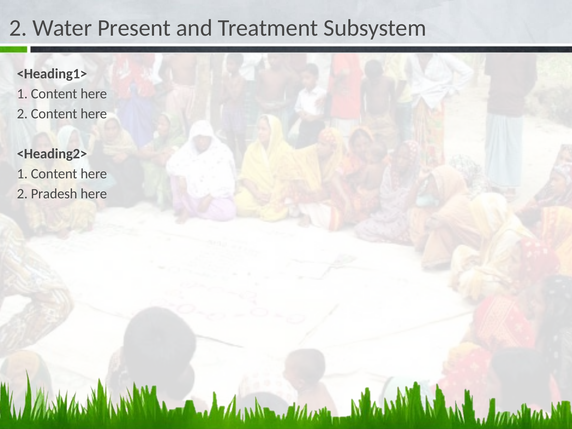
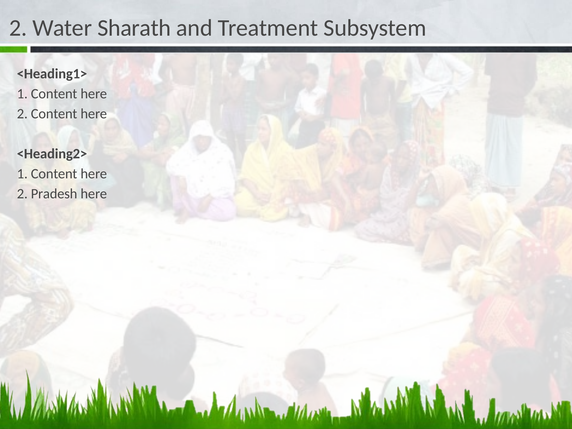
Present: Present -> Sharath
